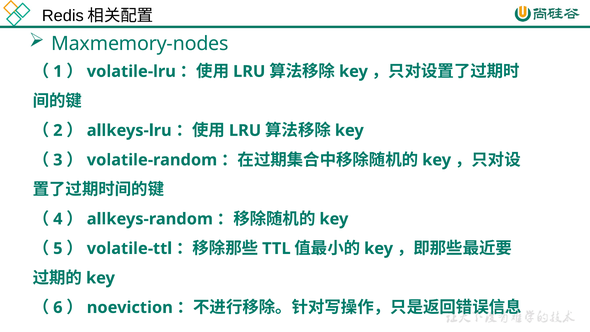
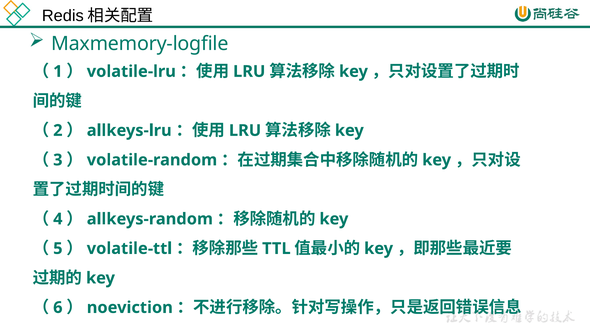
Maxmemory-nodes: Maxmemory-nodes -> Maxmemory-logfile
